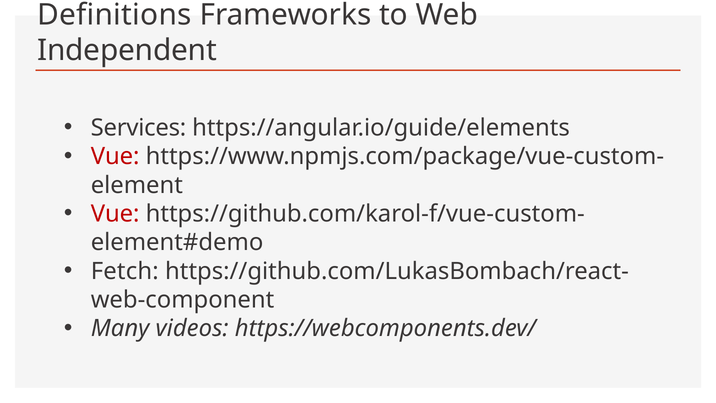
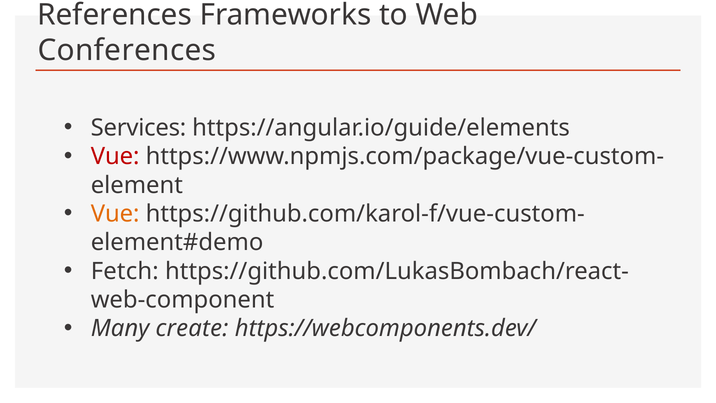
Definitions: Definitions -> References
Independent: Independent -> Conferences
Vue at (115, 214) colour: red -> orange
videos: videos -> create
